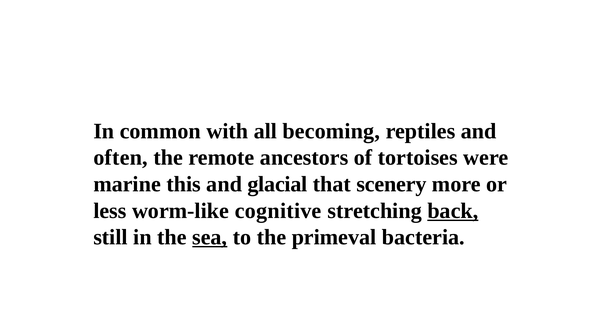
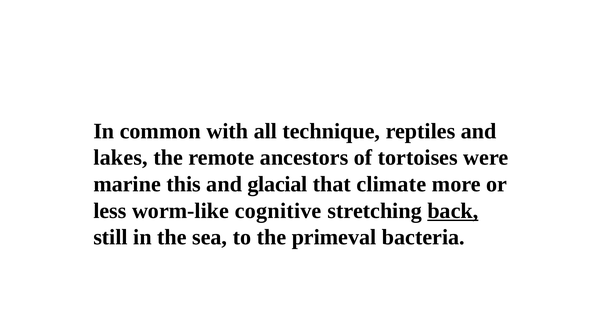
becoming: becoming -> technique
often: often -> lakes
scenery: scenery -> climate
sea underline: present -> none
